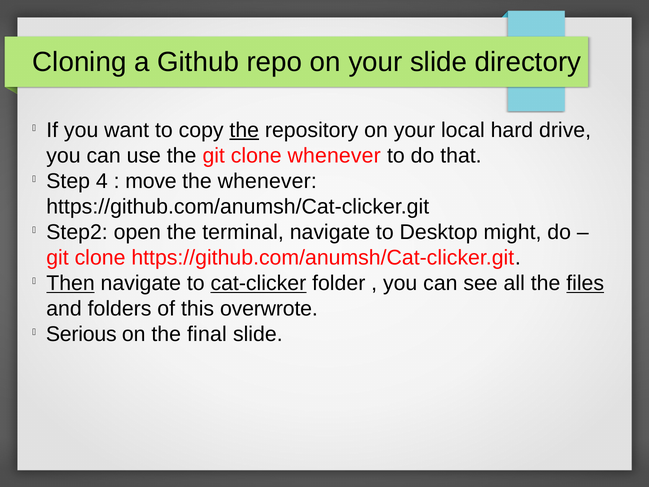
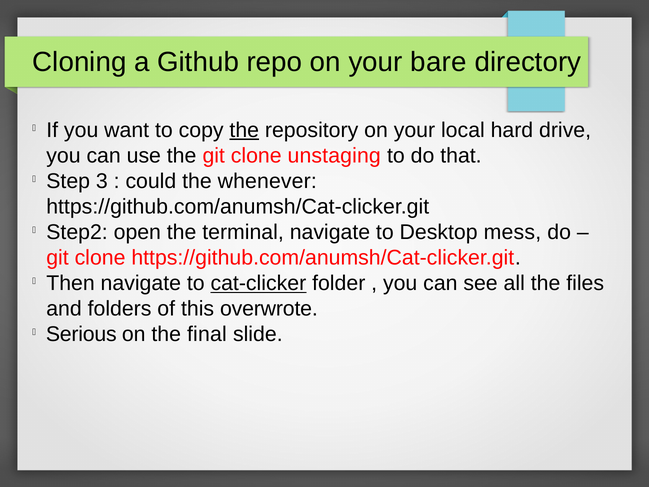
your slide: slide -> bare
clone whenever: whenever -> unstaging
4: 4 -> 3
move: move -> could
might: might -> mess
Then underline: present -> none
files underline: present -> none
